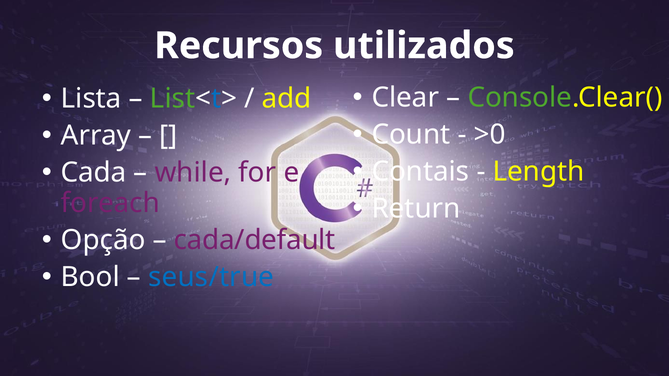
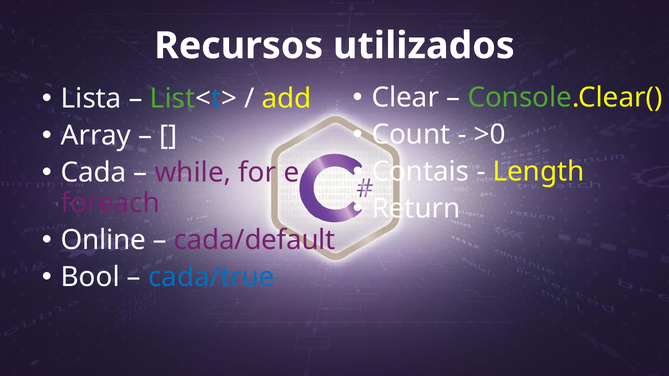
Opção: Opção -> Online
seus/true: seus/true -> cada/true
